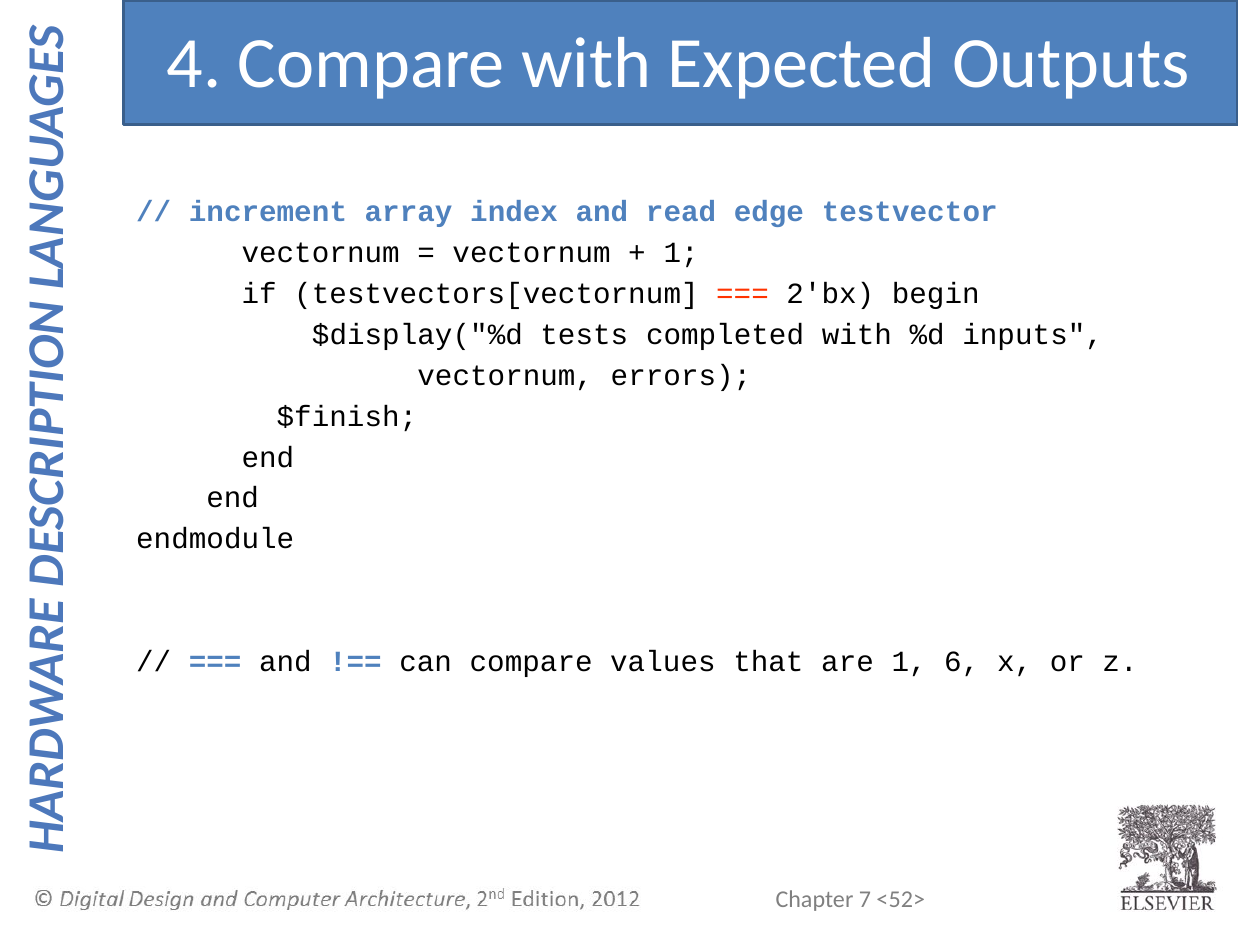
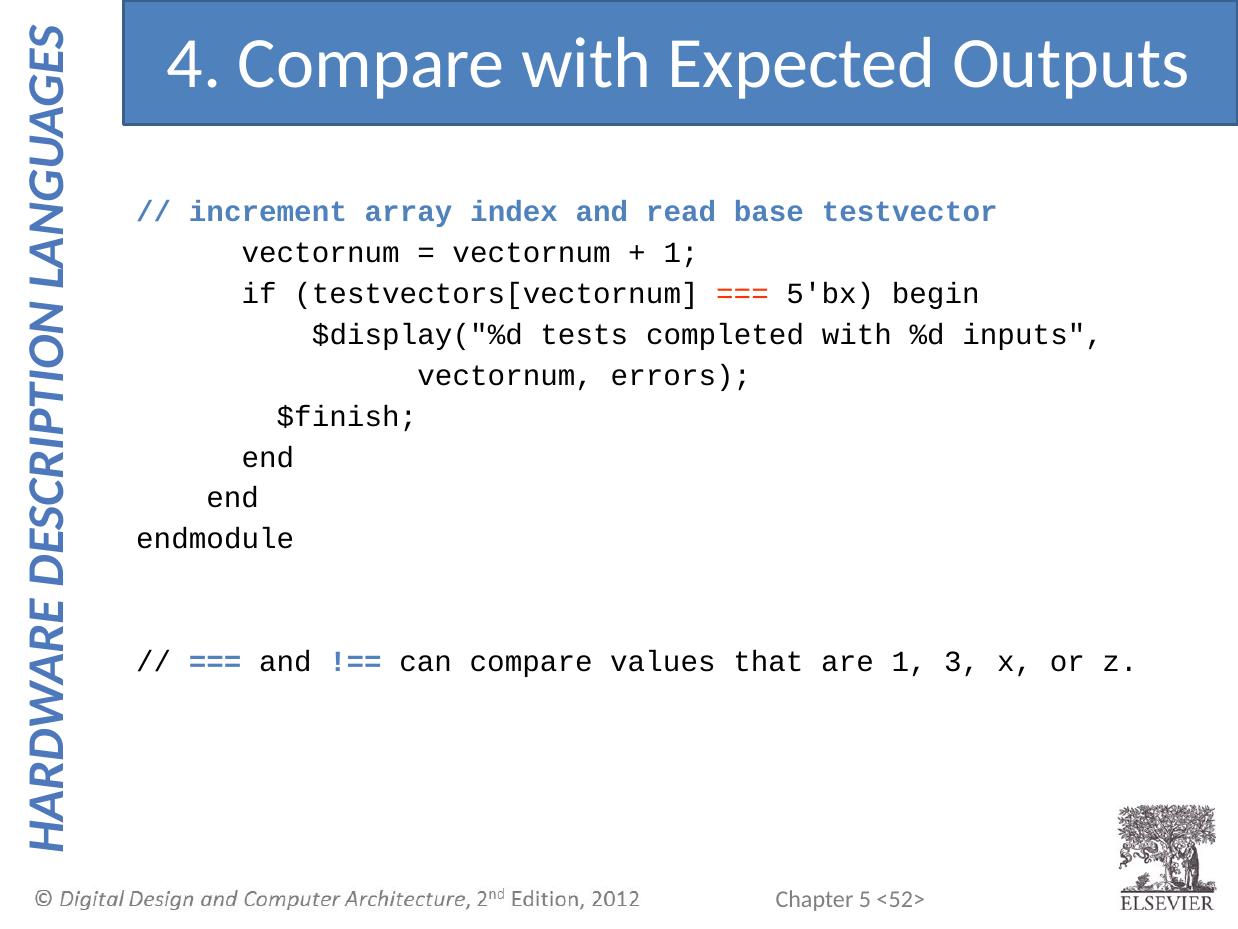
edge: edge -> base
2'bx: 2'bx -> 5'bx
6: 6 -> 3
7: 7 -> 5
